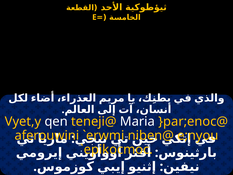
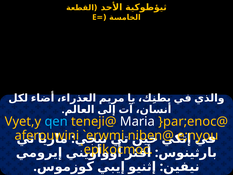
qen colour: white -> light blue
